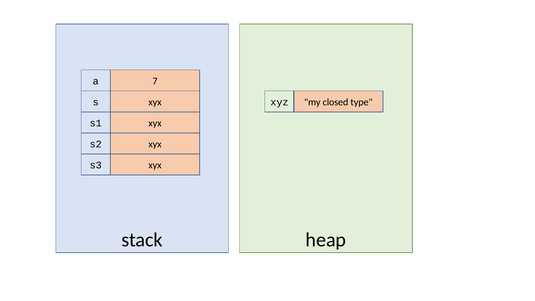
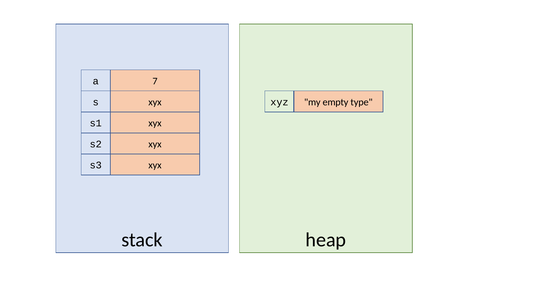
closed: closed -> empty
